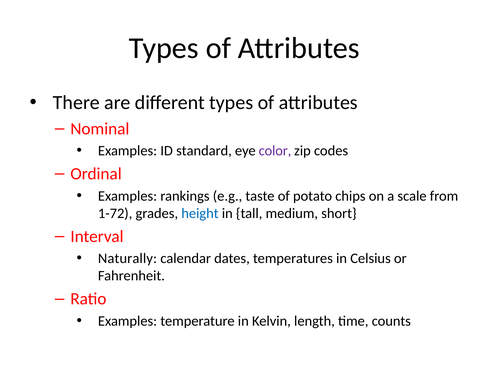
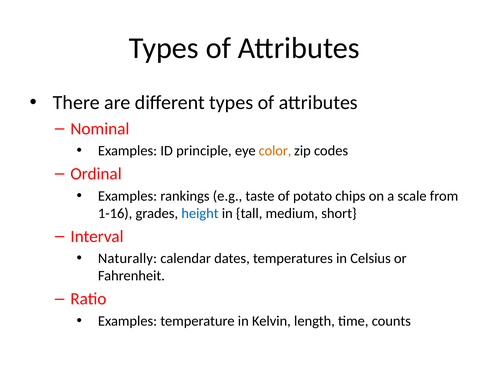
standard: standard -> principle
color colour: purple -> orange
1-72: 1-72 -> 1-16
